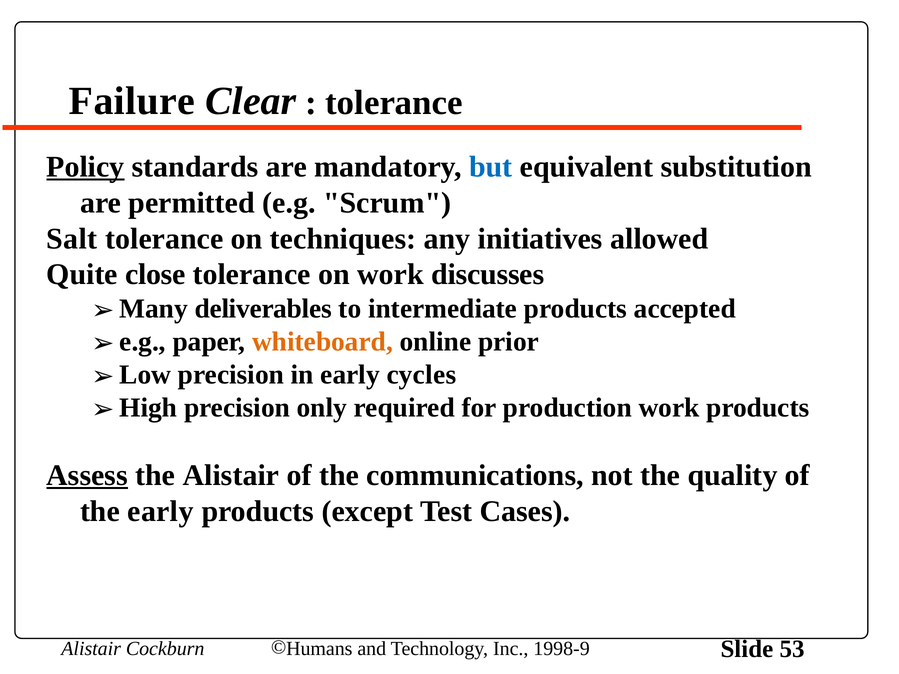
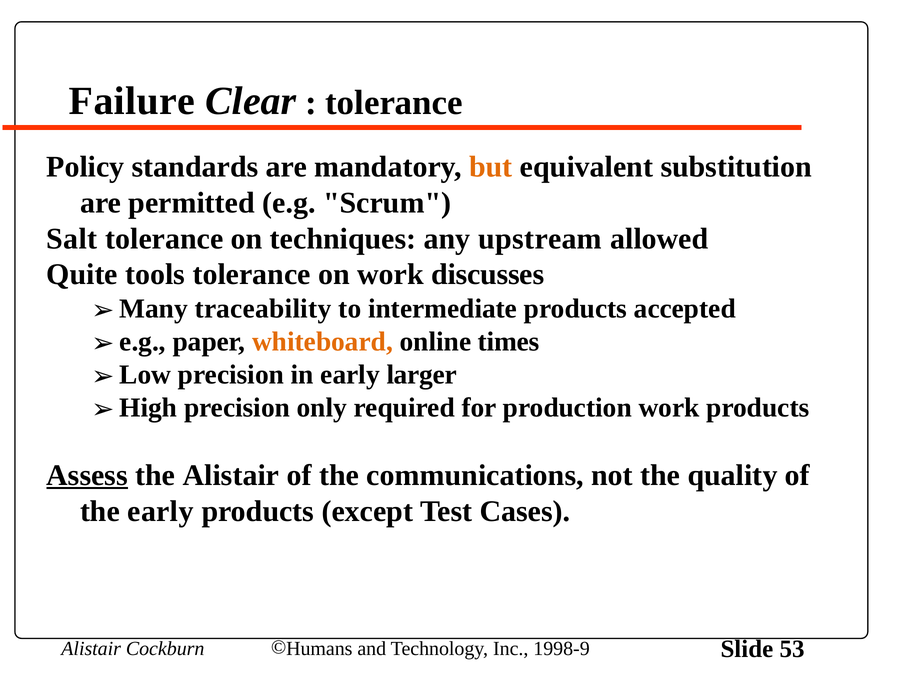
Policy underline: present -> none
but colour: blue -> orange
initiatives: initiatives -> upstream
close: close -> tools
deliverables: deliverables -> traceability
prior: prior -> times
cycles: cycles -> larger
